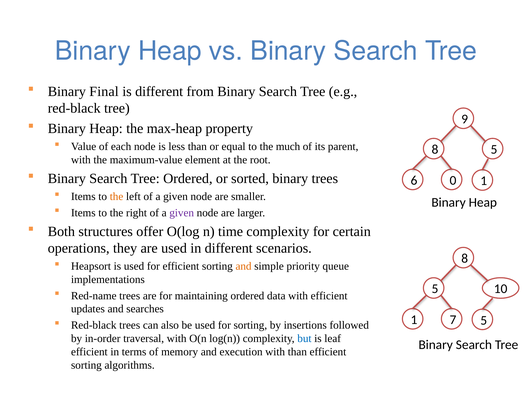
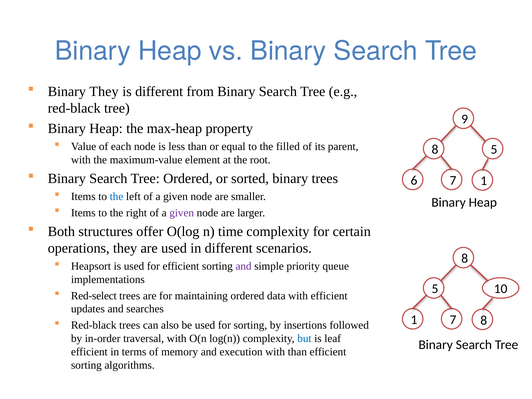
Binary Final: Final -> They
much: much -> filled
6 0: 0 -> 7
the at (117, 196) colour: orange -> blue
and at (244, 266) colour: orange -> purple
Red-name: Red-name -> Red-select
7 5: 5 -> 8
